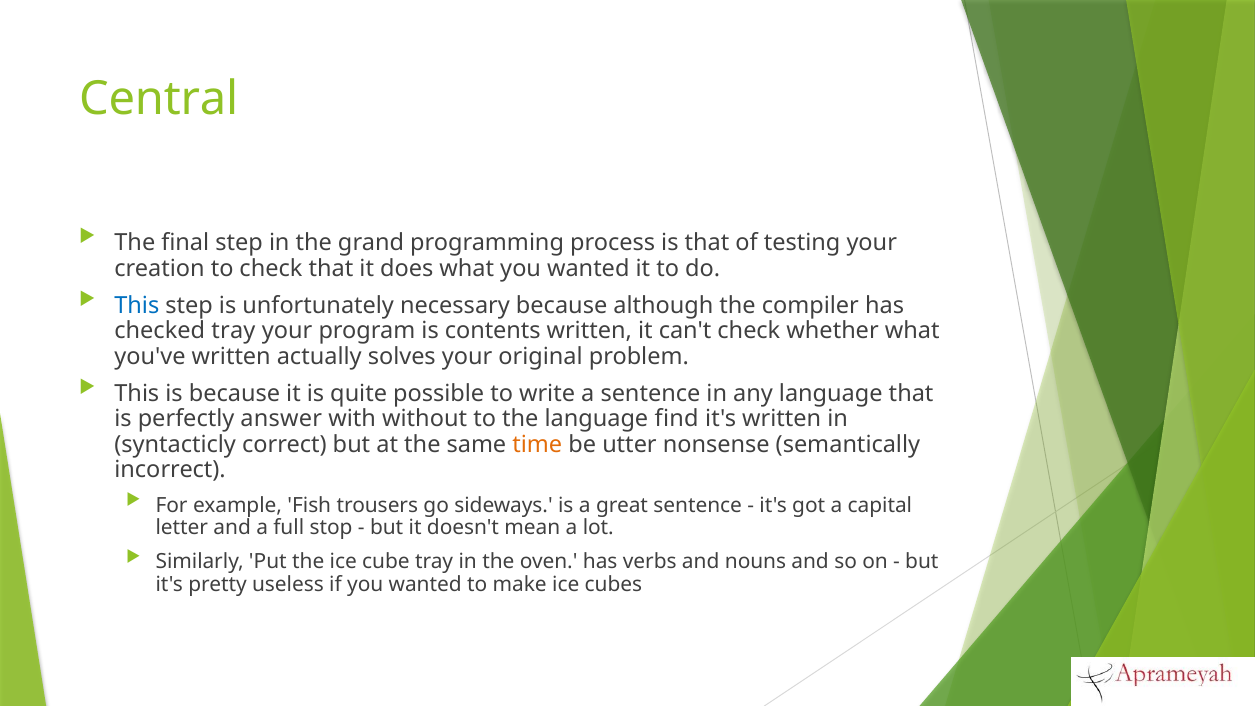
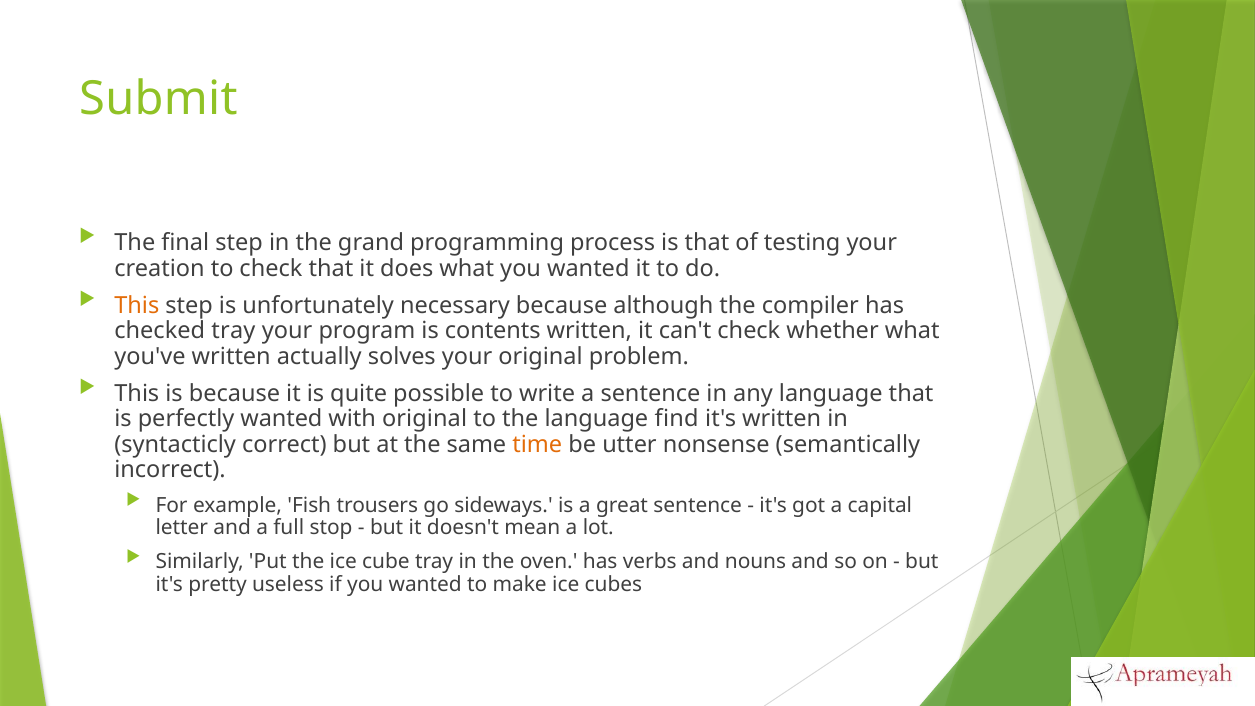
Central: Central -> Submit
This at (137, 305) colour: blue -> orange
perfectly answer: answer -> wanted
with without: without -> original
